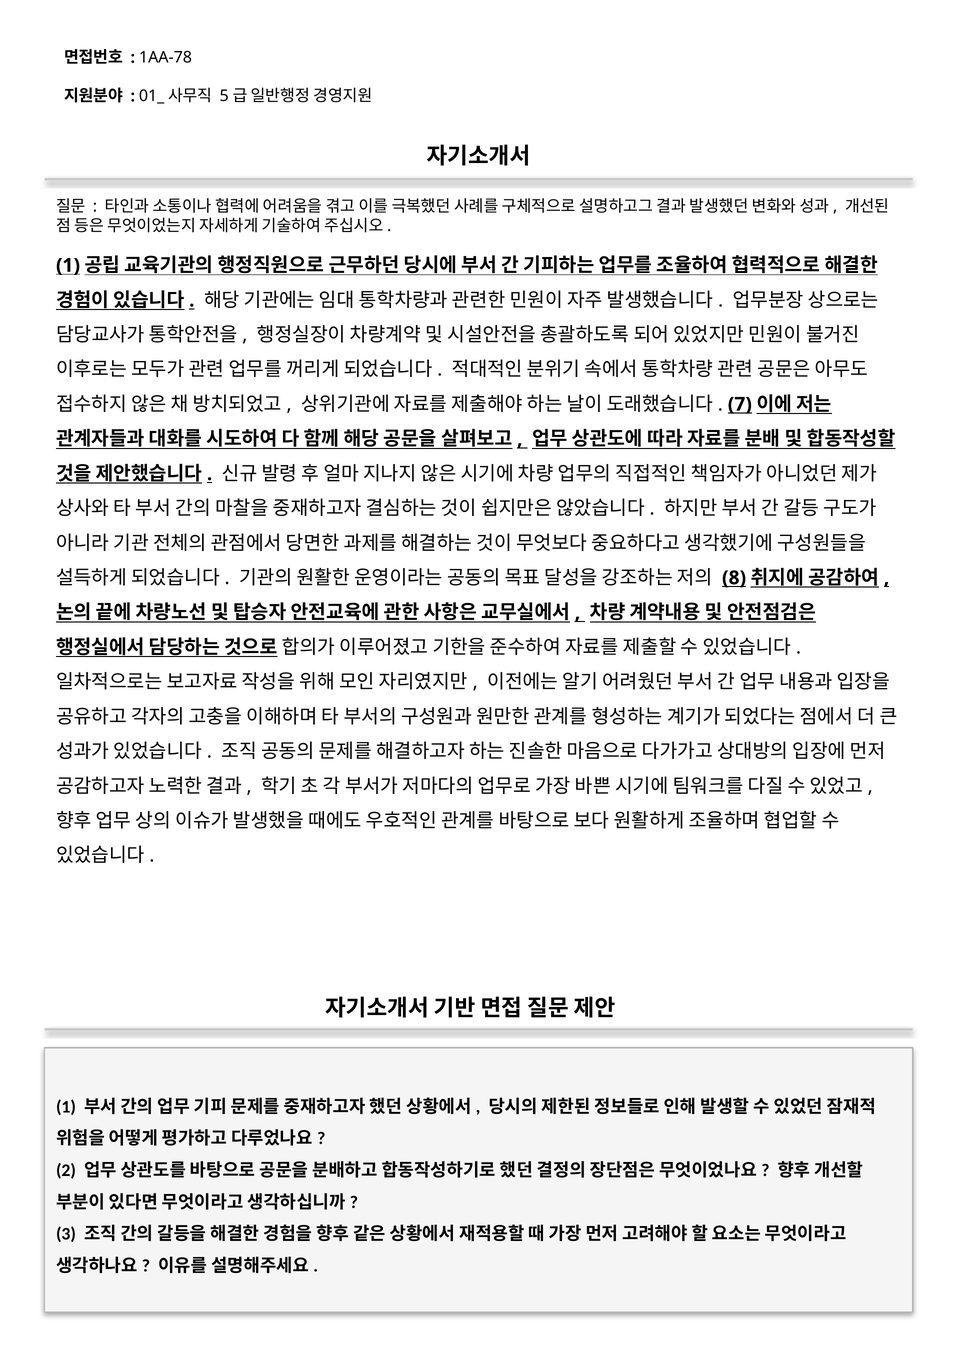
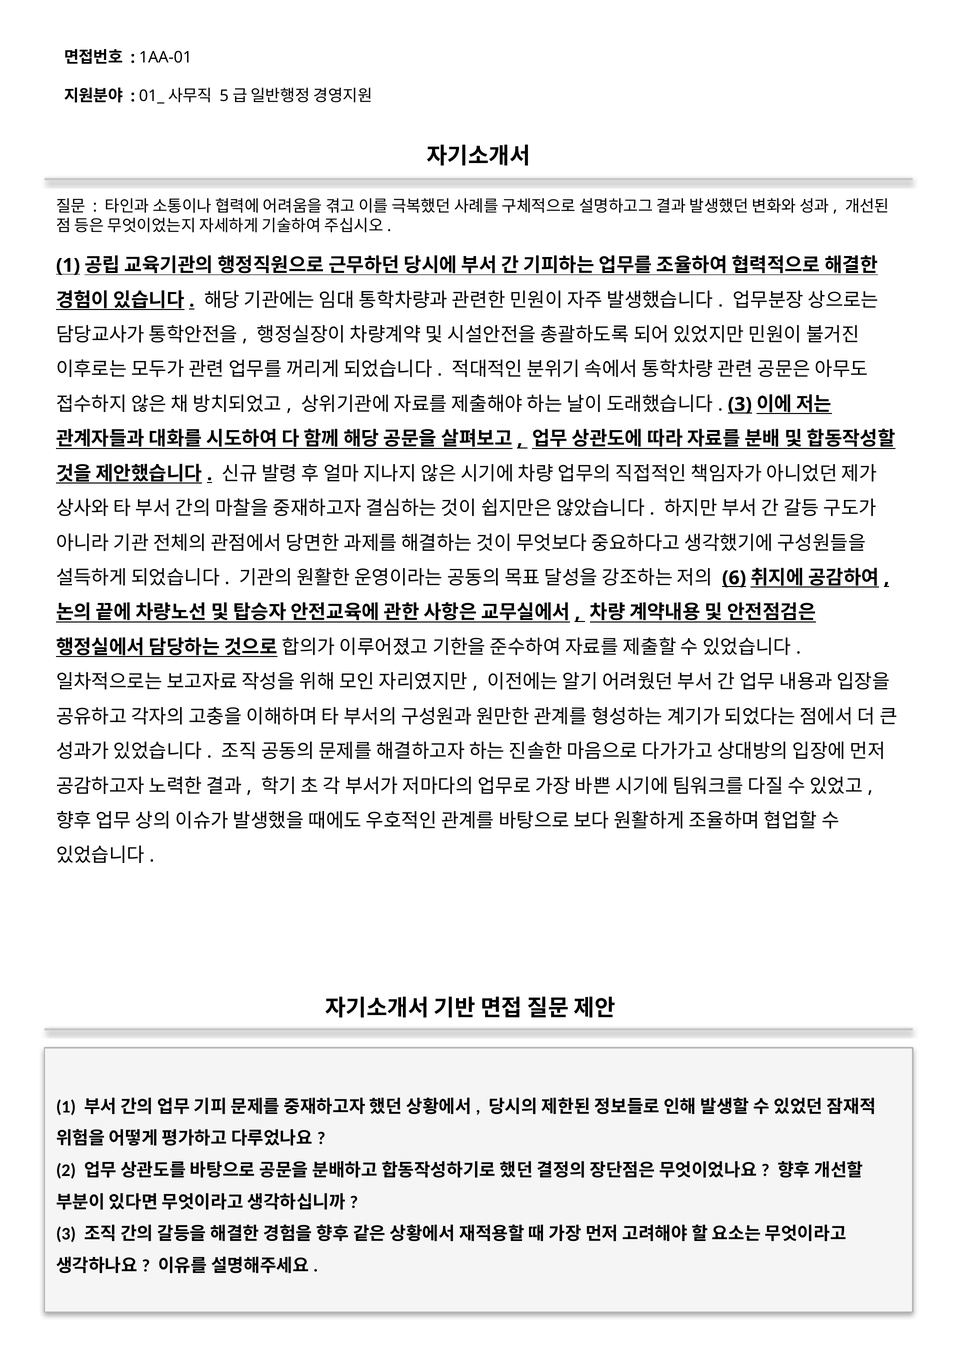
1AA-78: 1AA-78 -> 1AA-01
7 at (740, 404): 7 -> 3
8: 8 -> 6
